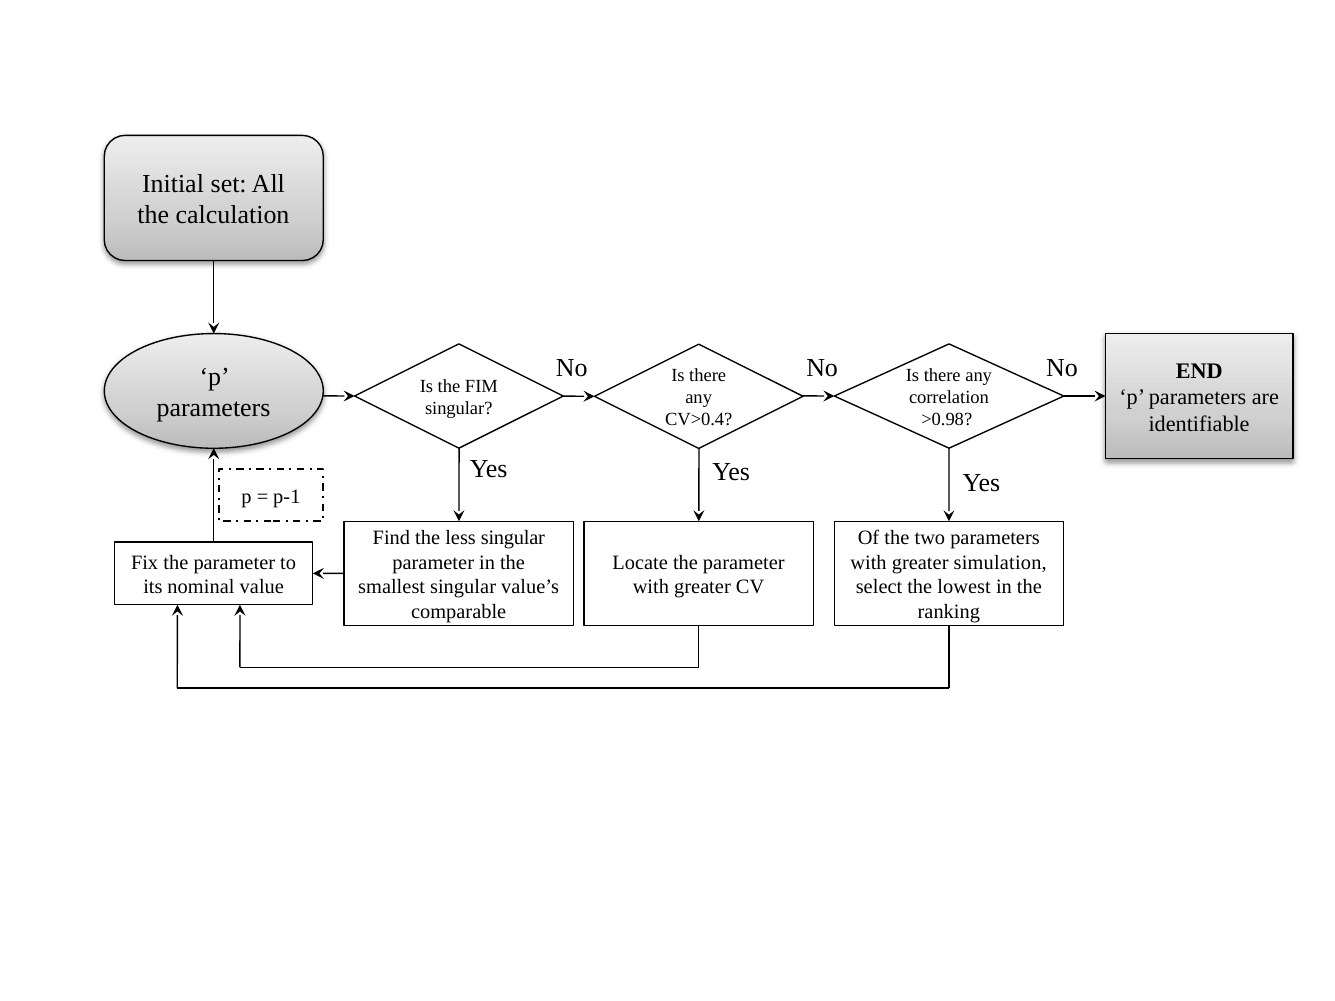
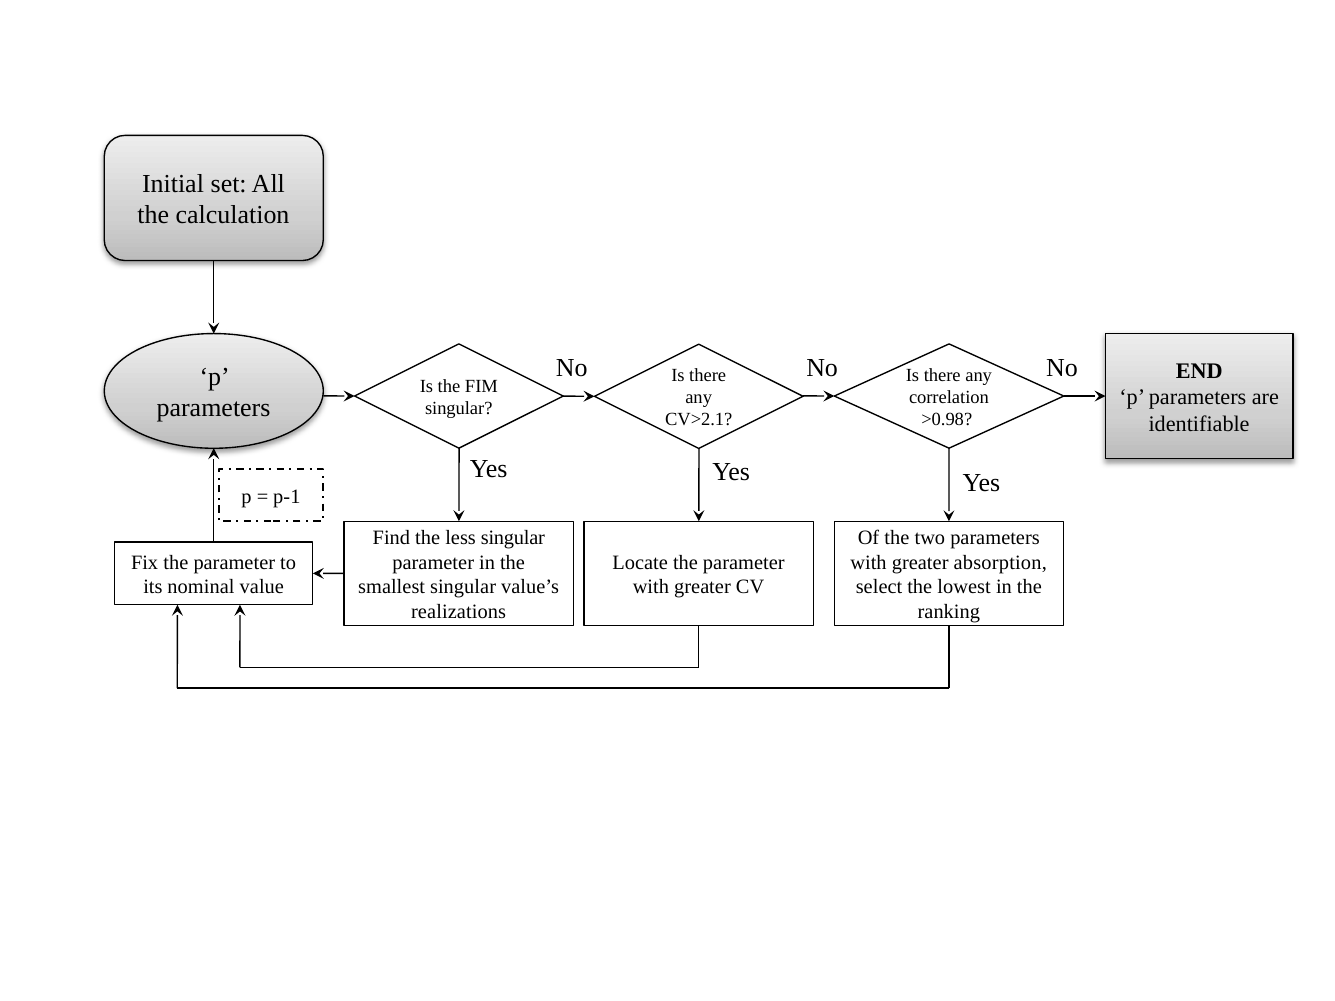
CV>0.4: CV>0.4 -> CV>2.1
simulation: simulation -> absorption
comparable: comparable -> realizations
